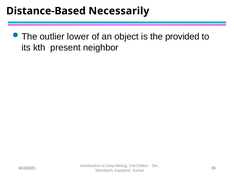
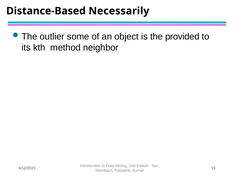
lower: lower -> some
present: present -> method
